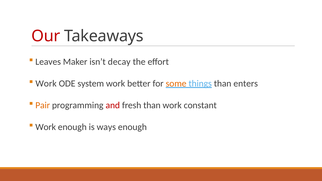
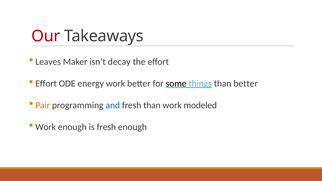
Work at (46, 84): Work -> Effort
system: system -> energy
some colour: orange -> black
than enters: enters -> better
and colour: red -> blue
constant: constant -> modeled
is ways: ways -> fresh
